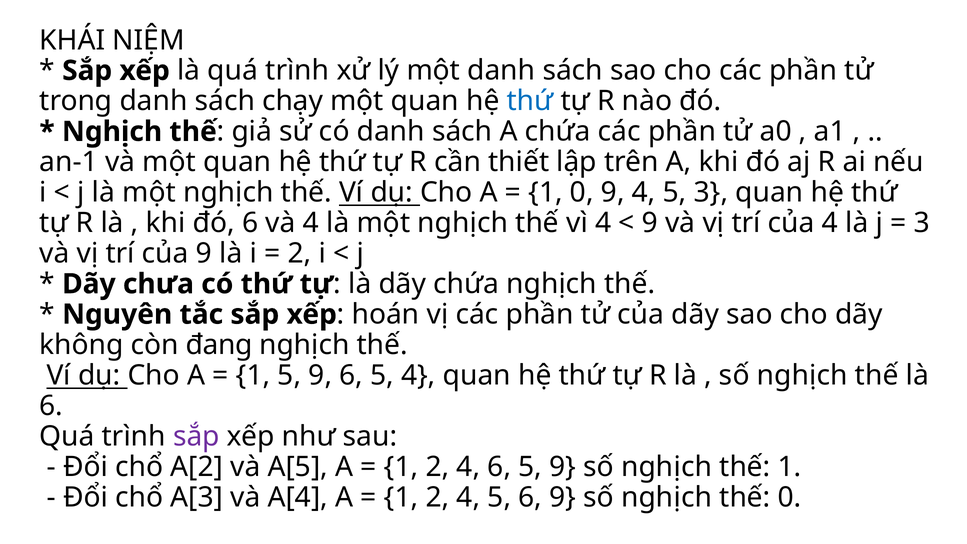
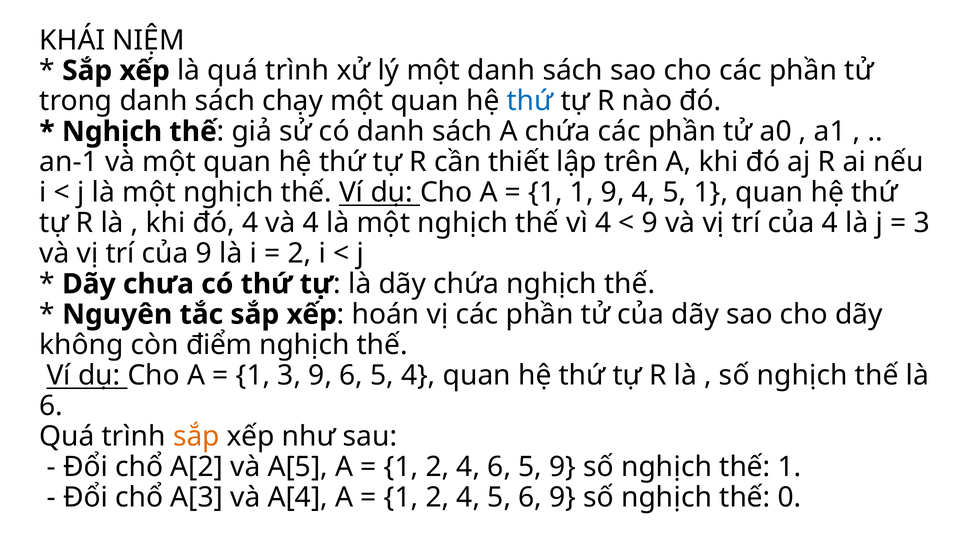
1 0: 0 -> 1
5 3: 3 -> 1
đó 6: 6 -> 4
đang: đang -> điểm
1 5: 5 -> 3
sắp at (196, 436) colour: purple -> orange
